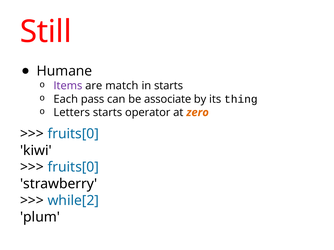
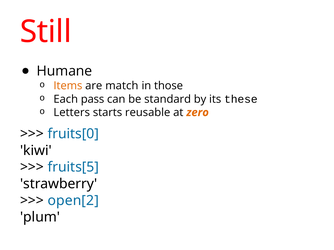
Items colour: purple -> orange
in starts: starts -> those
associate: associate -> standard
thing: thing -> these
operator: operator -> reusable
fruits[0 at (73, 167): fruits[0 -> fruits[5
while[2: while[2 -> open[2
